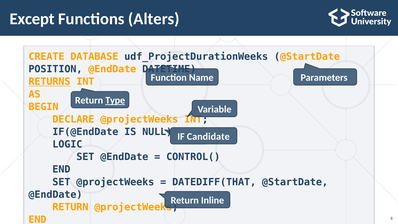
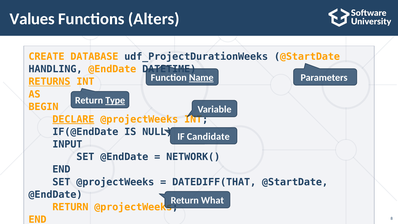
Except: Except -> Values
POSITION: POSITION -> HANDLING
Name underline: none -> present
DECLARE underline: none -> present
LOGIC: LOGIC -> INPUT
CONTROL(: CONTROL( -> NETWORK(
Inline: Inline -> What
